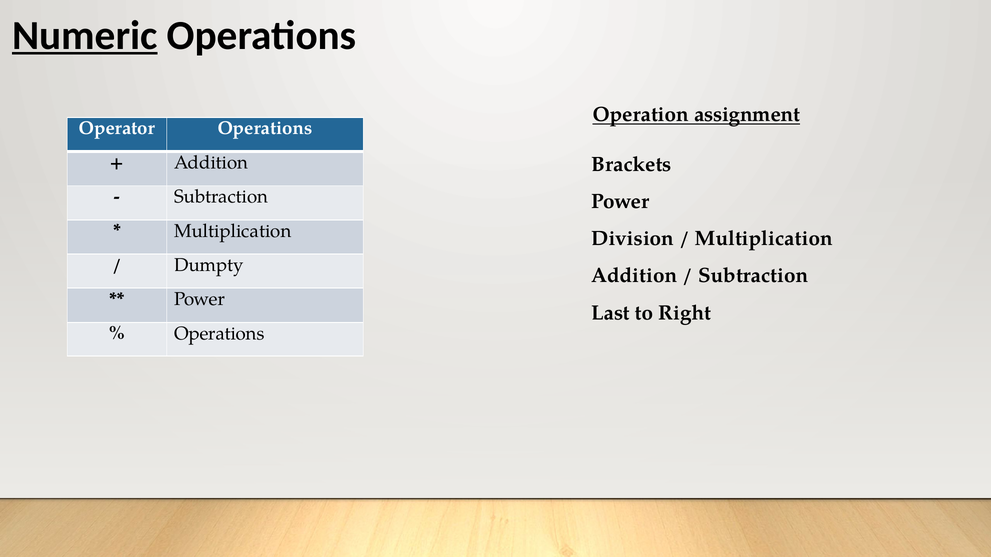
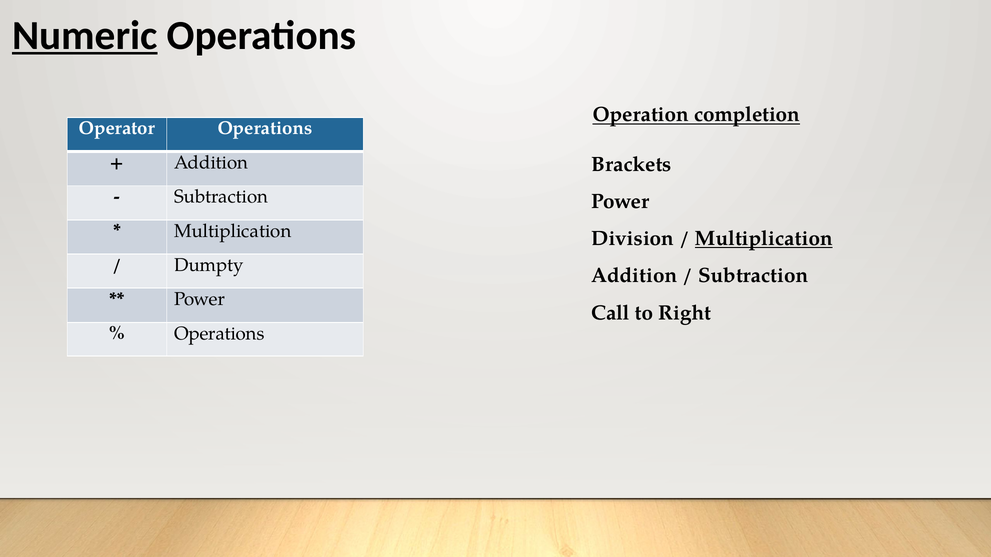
assignment: assignment -> completion
Multiplication at (764, 239) underline: none -> present
Last: Last -> Call
